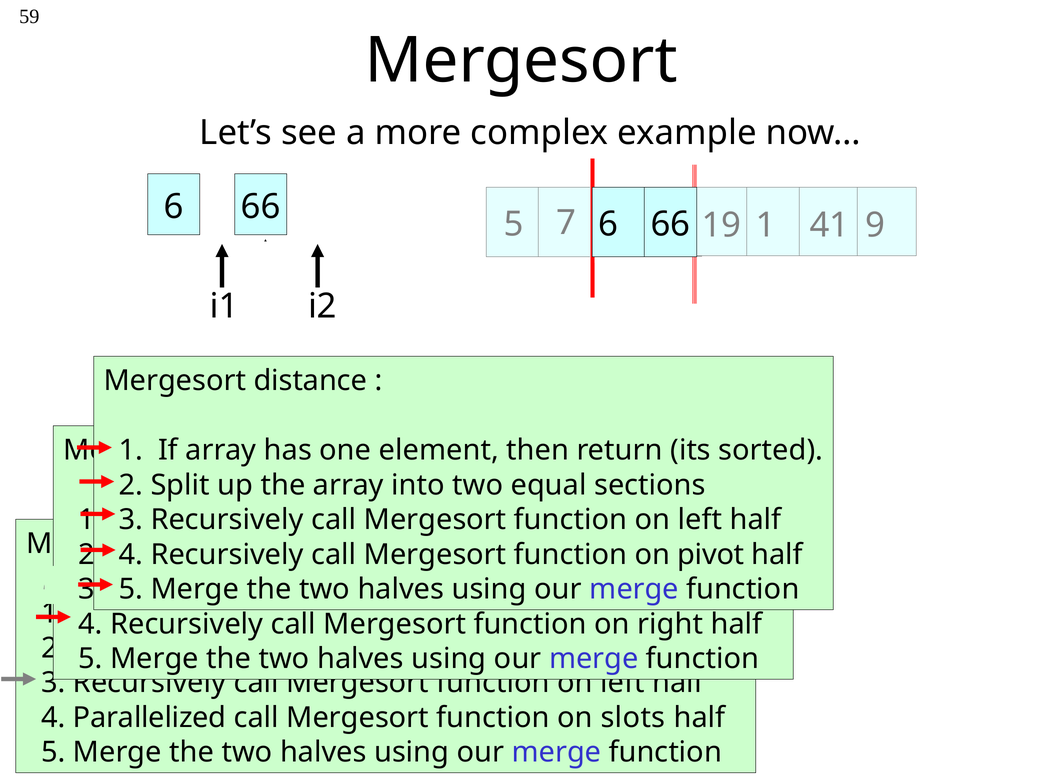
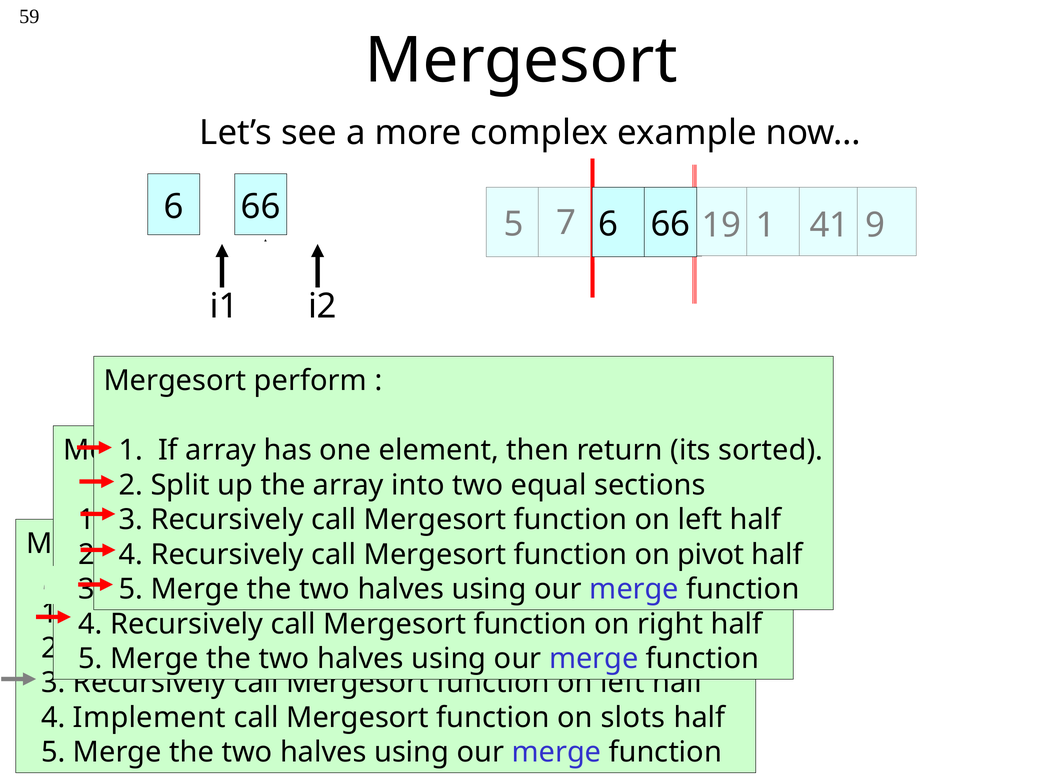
distance: distance -> perform
Parallelized: Parallelized -> Implement
